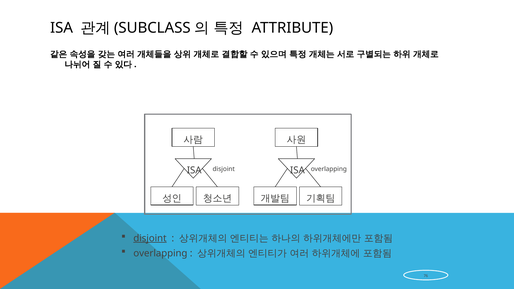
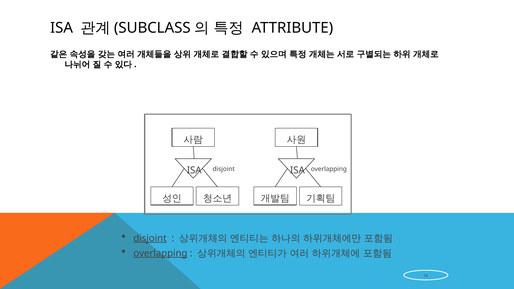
overlapping at (160, 253) underline: none -> present
